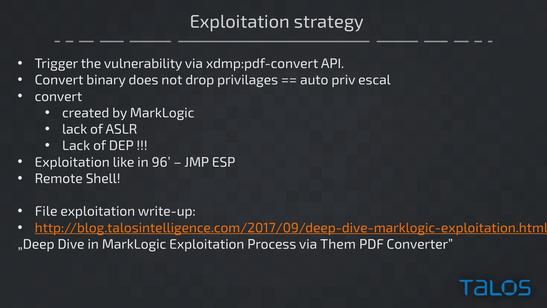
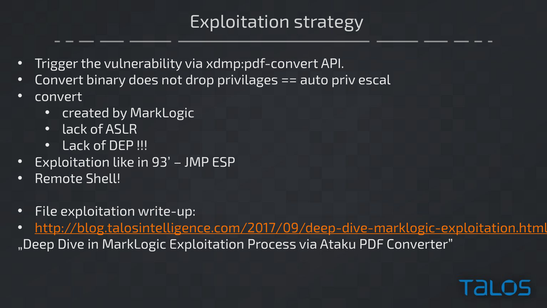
96: 96 -> 93
Them: Them -> Ataku
